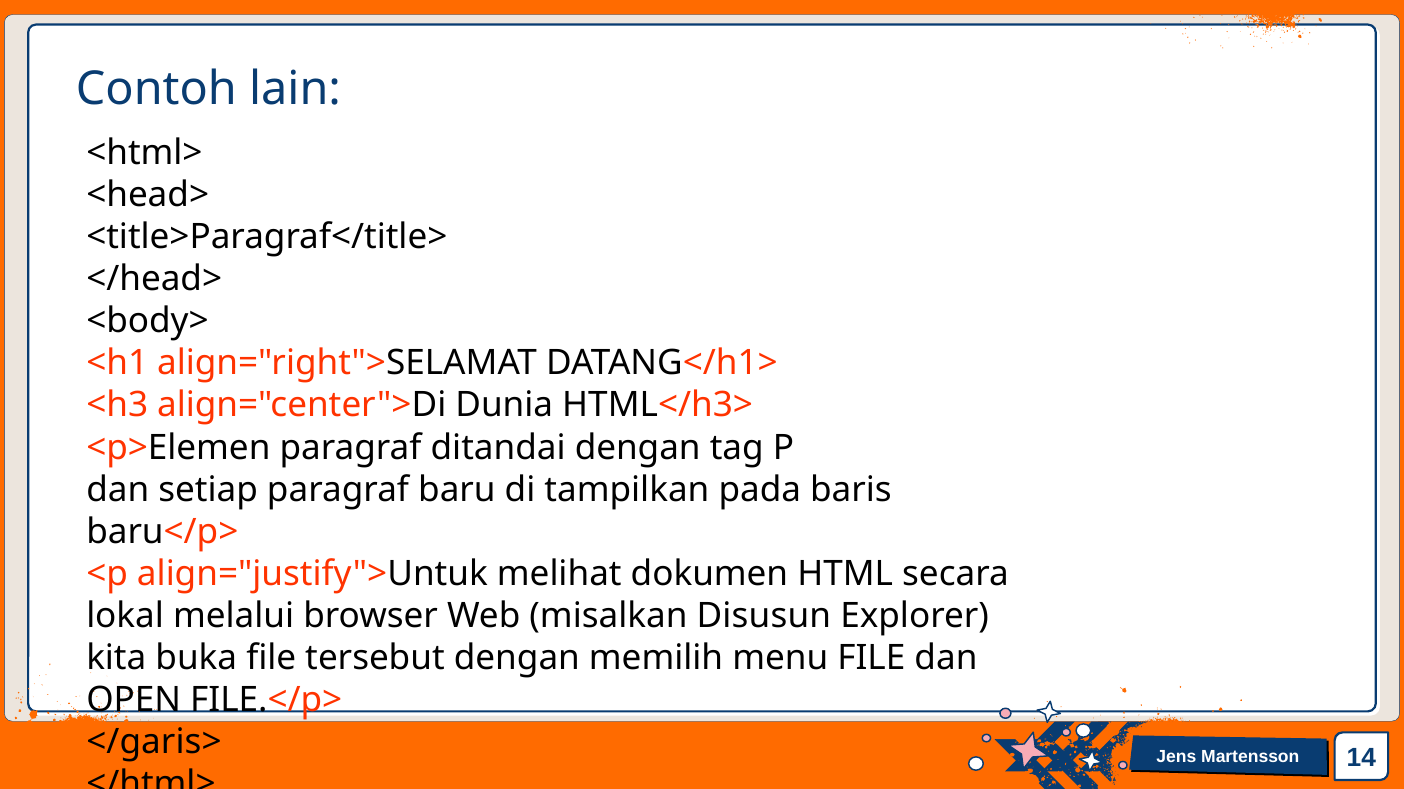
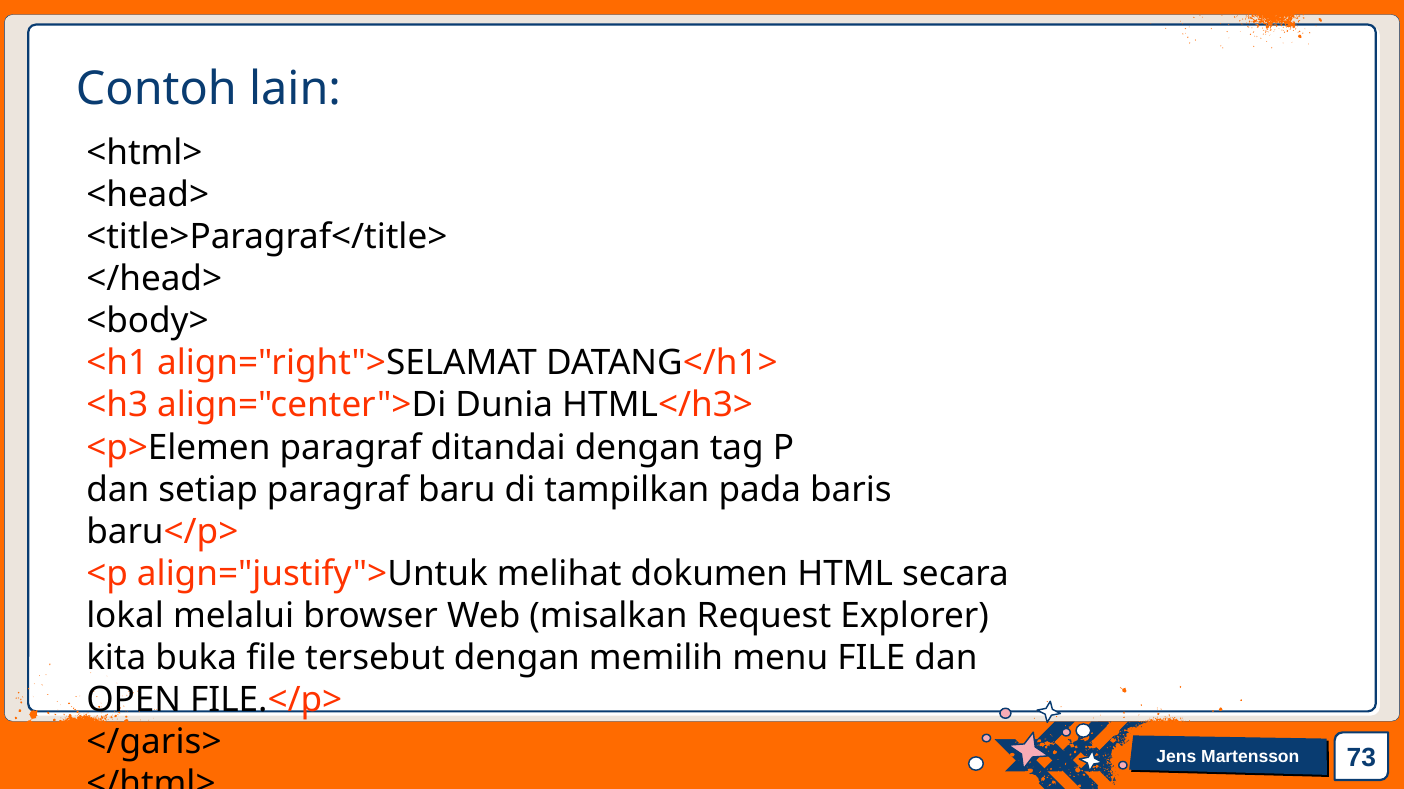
Disusun: Disusun -> Request
14: 14 -> 73
